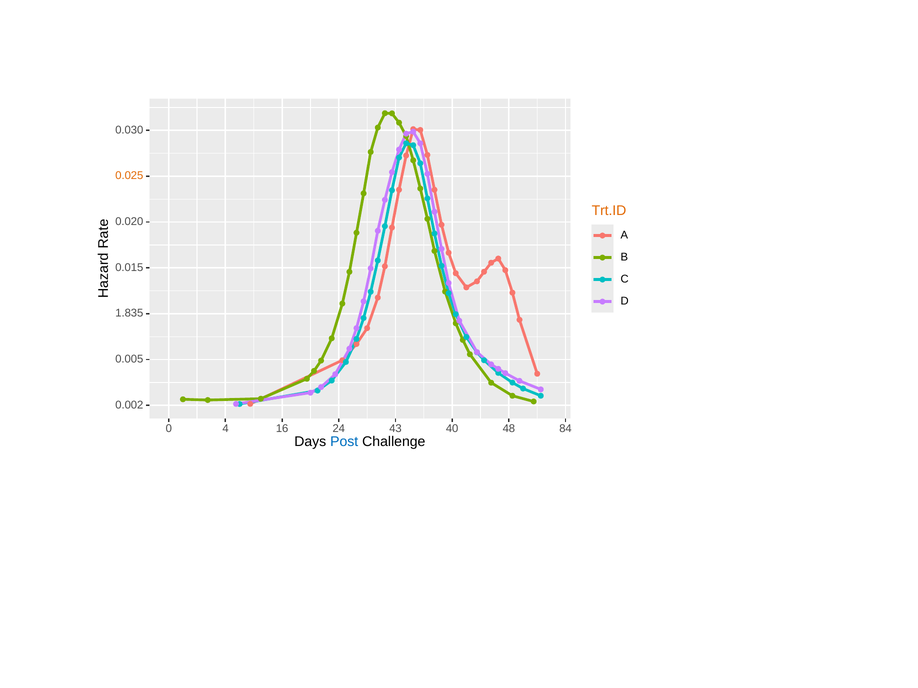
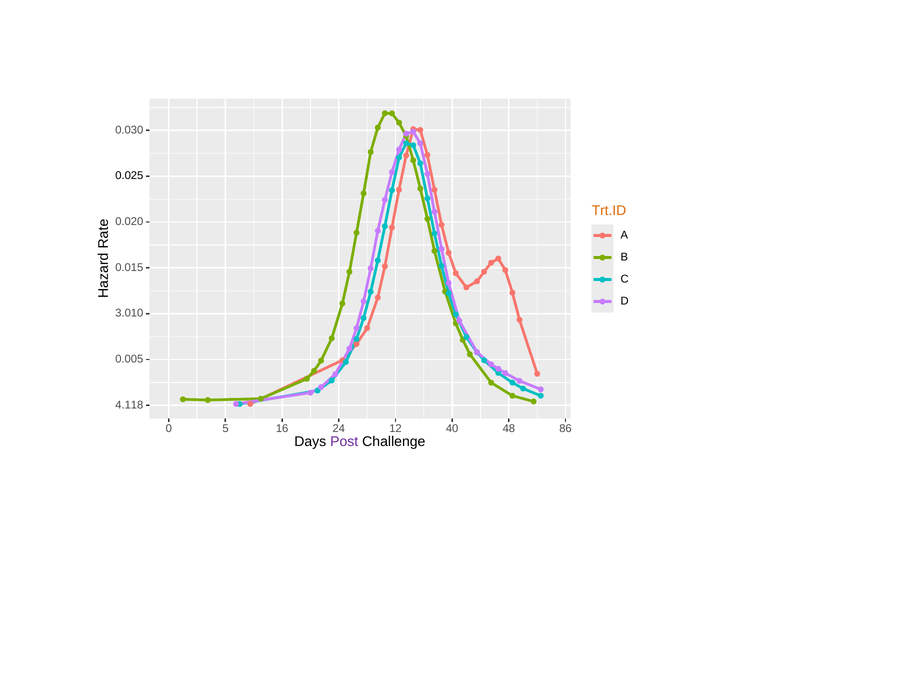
0.025 colour: orange -> black
1.835: 1.835 -> 3.010
0.002: 0.002 -> 4.118
4: 4 -> 5
43: 43 -> 12
84: 84 -> 86
Post colour: blue -> purple
